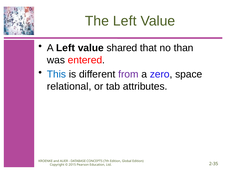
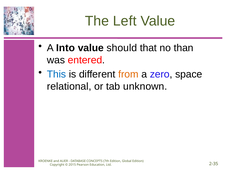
A Left: Left -> Into
shared: shared -> should
from colour: purple -> orange
attributes: attributes -> unknown
